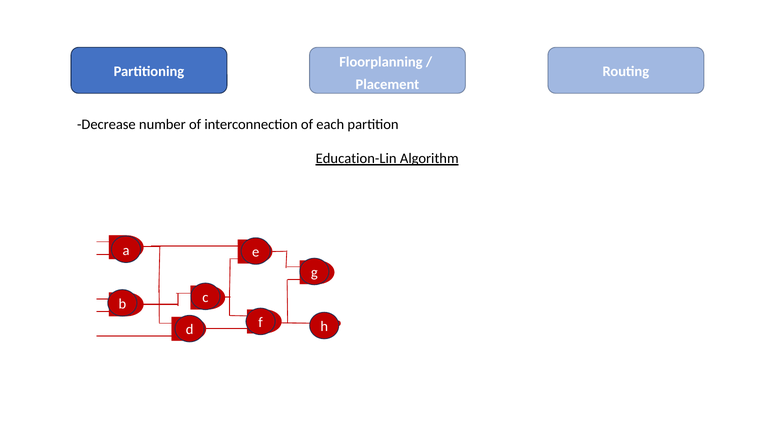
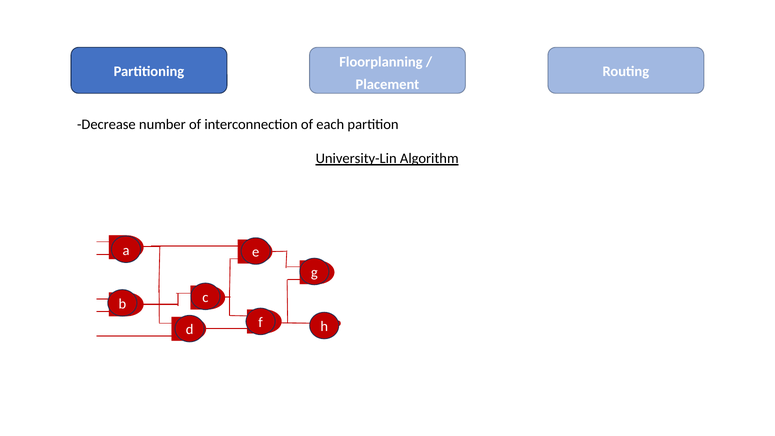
Education-Lin: Education-Lin -> University-Lin
